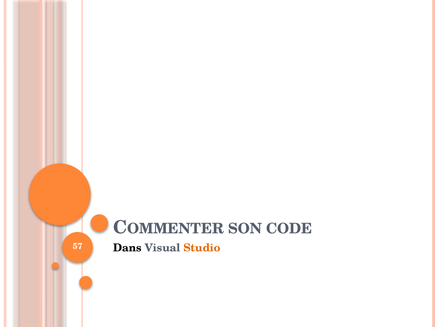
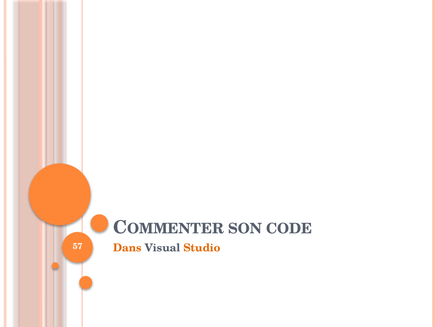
Dans colour: black -> orange
